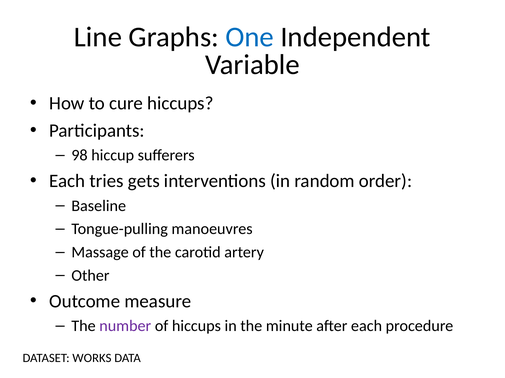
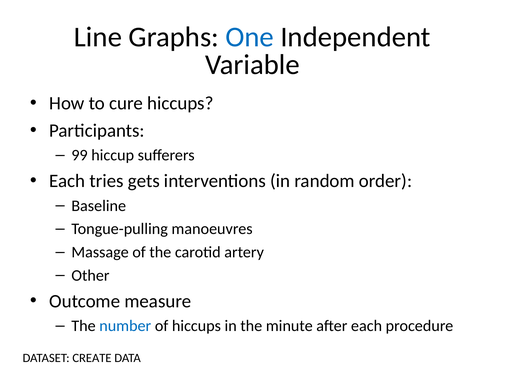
98: 98 -> 99
number colour: purple -> blue
WORKS: WORKS -> CREATE
